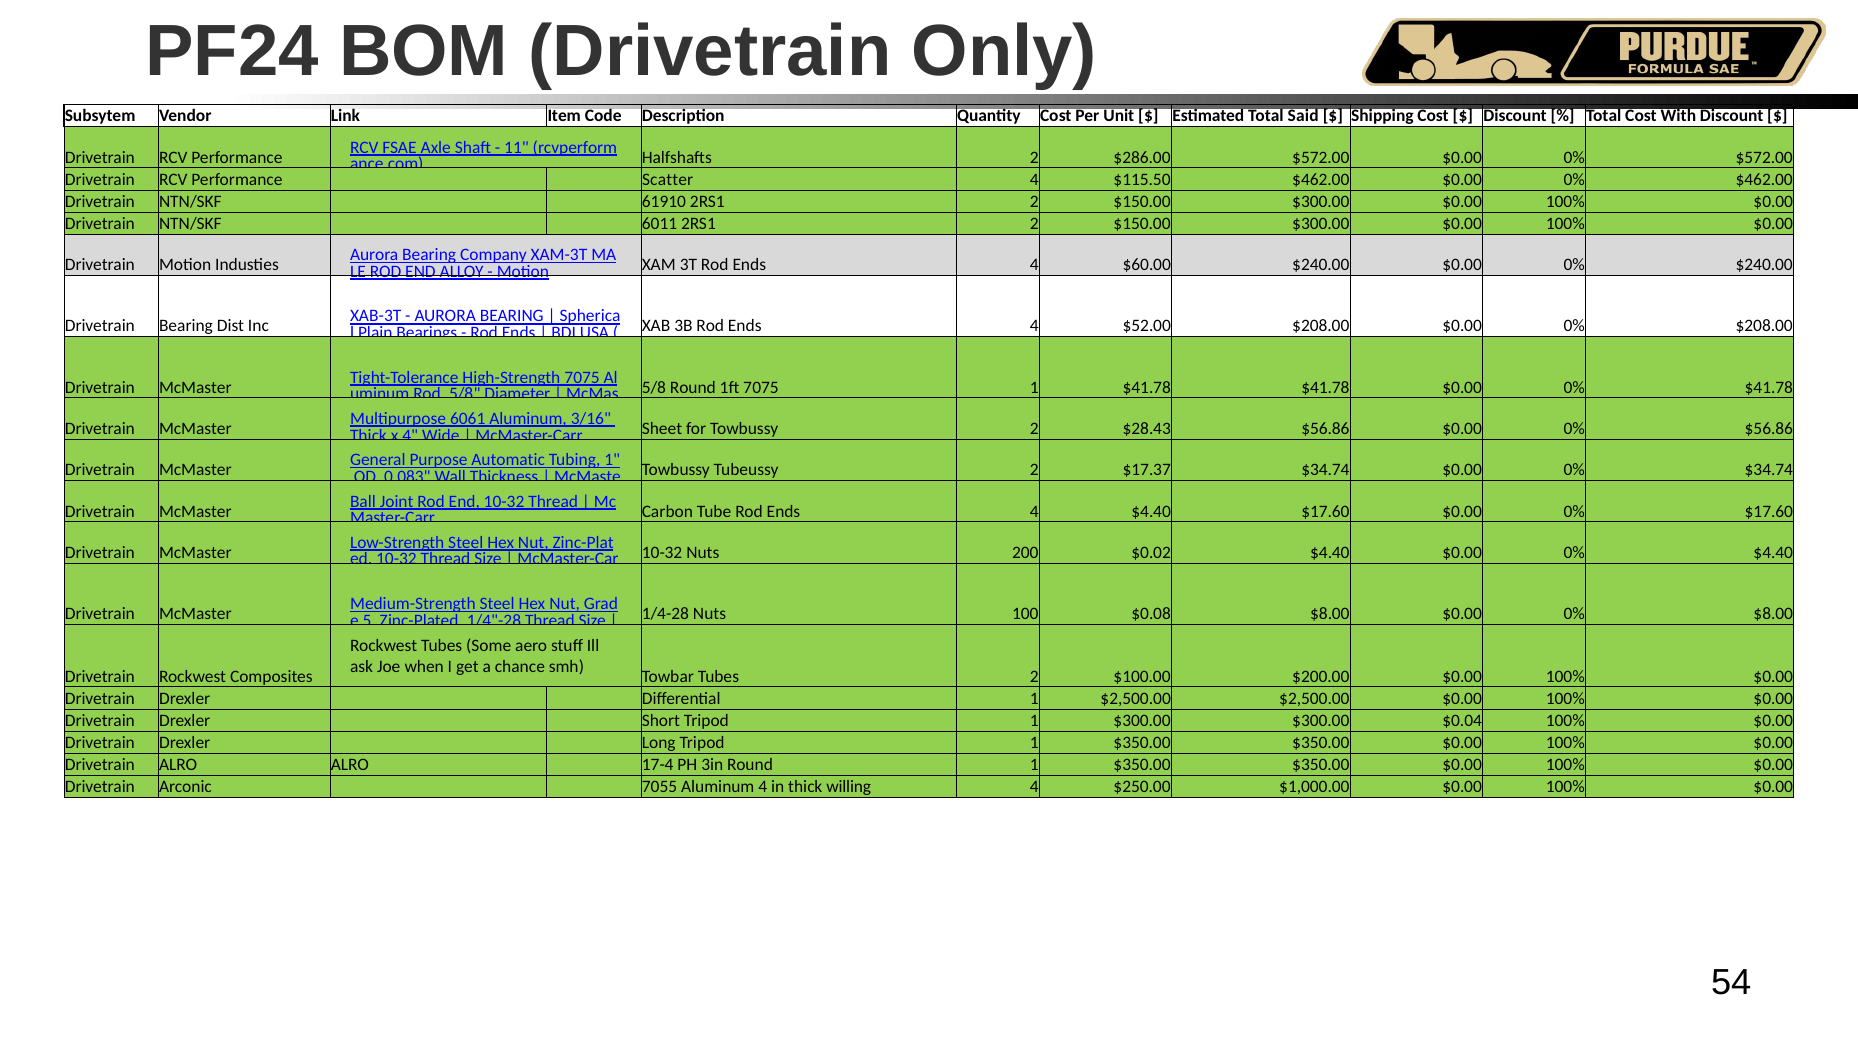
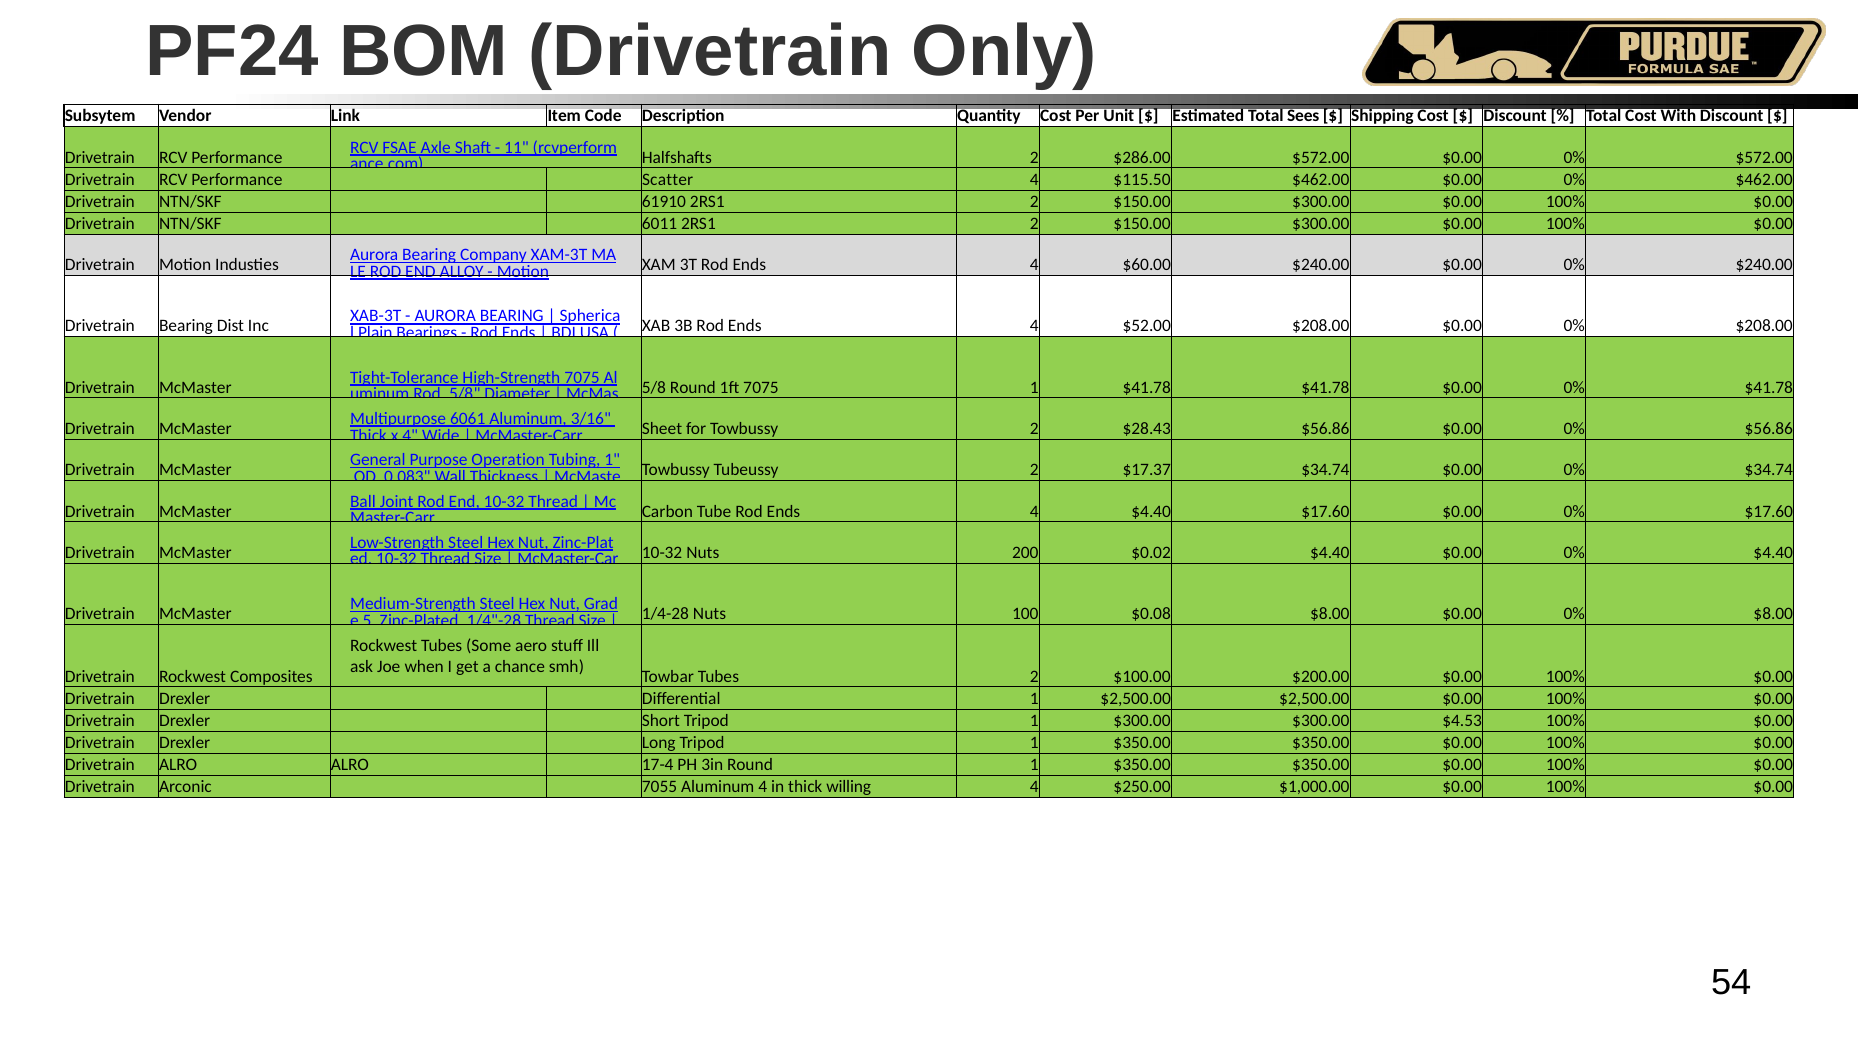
Said: Said -> Sees
Automatic: Automatic -> Operation
$0.04: $0.04 -> $4.53
